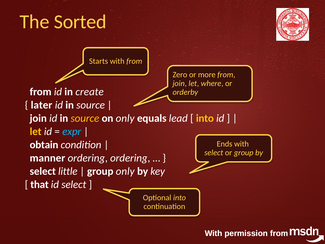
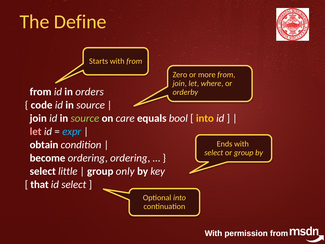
Sorted: Sorted -> Define
create: create -> orders
later: later -> code
source at (85, 118) colour: yellow -> light green
on only: only -> care
lead: lead -> bool
let at (36, 131) colour: yellow -> pink
manner: manner -> become
